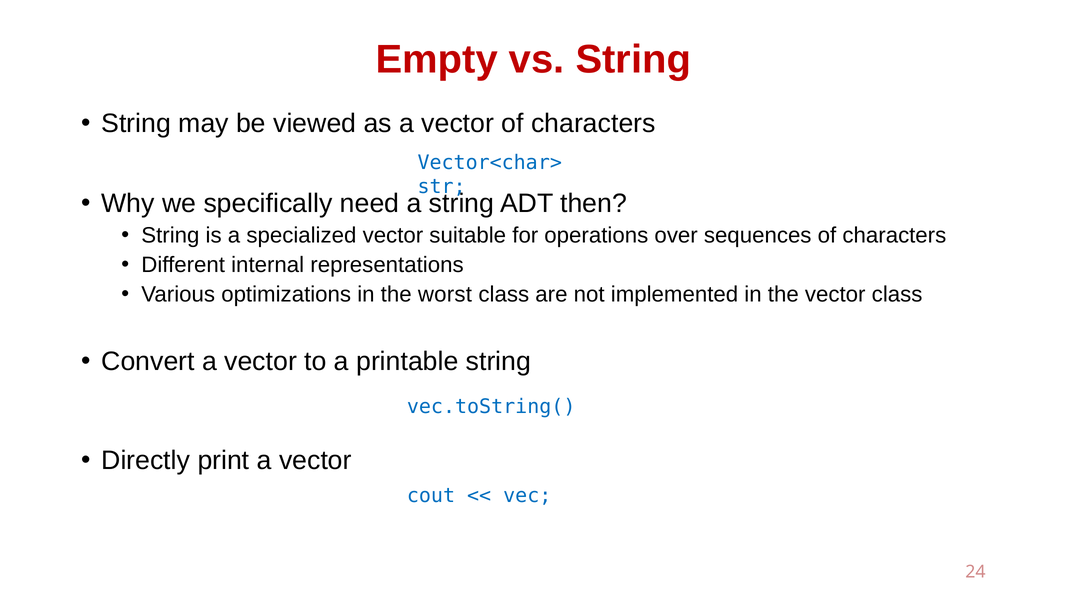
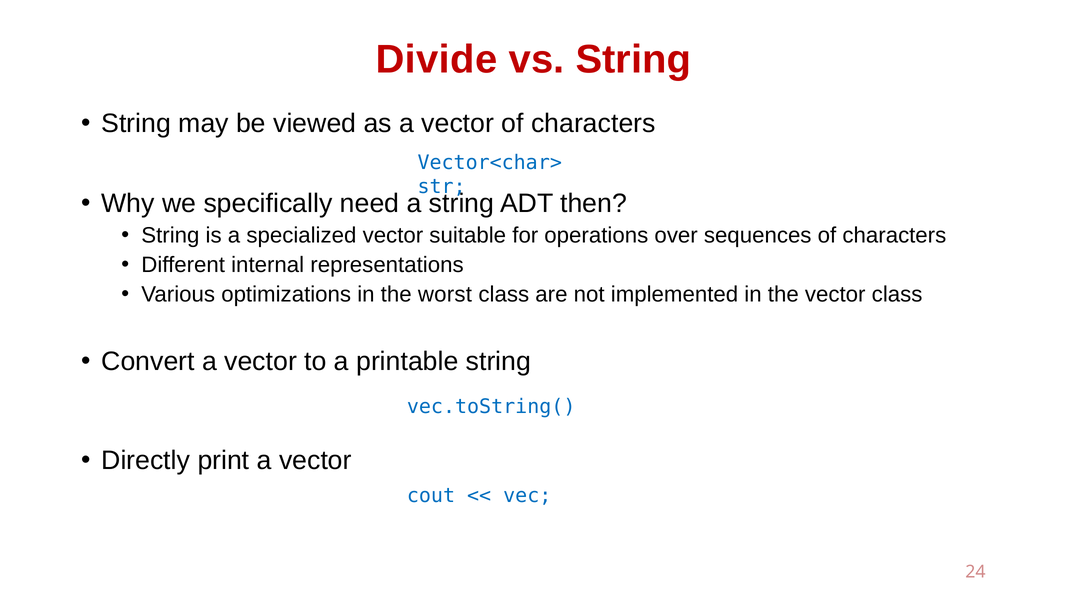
Empty: Empty -> Divide
